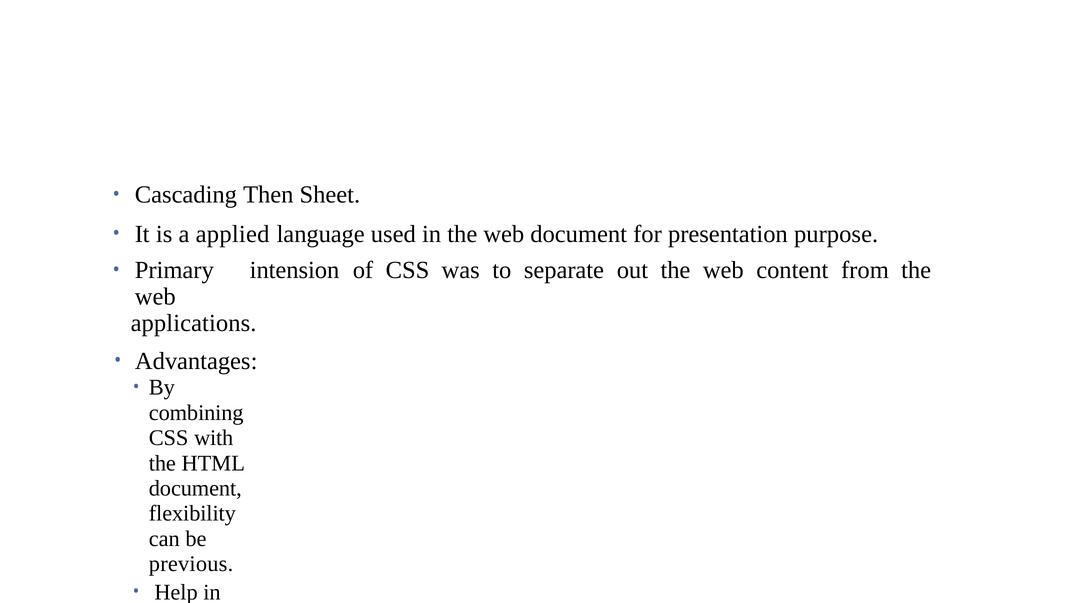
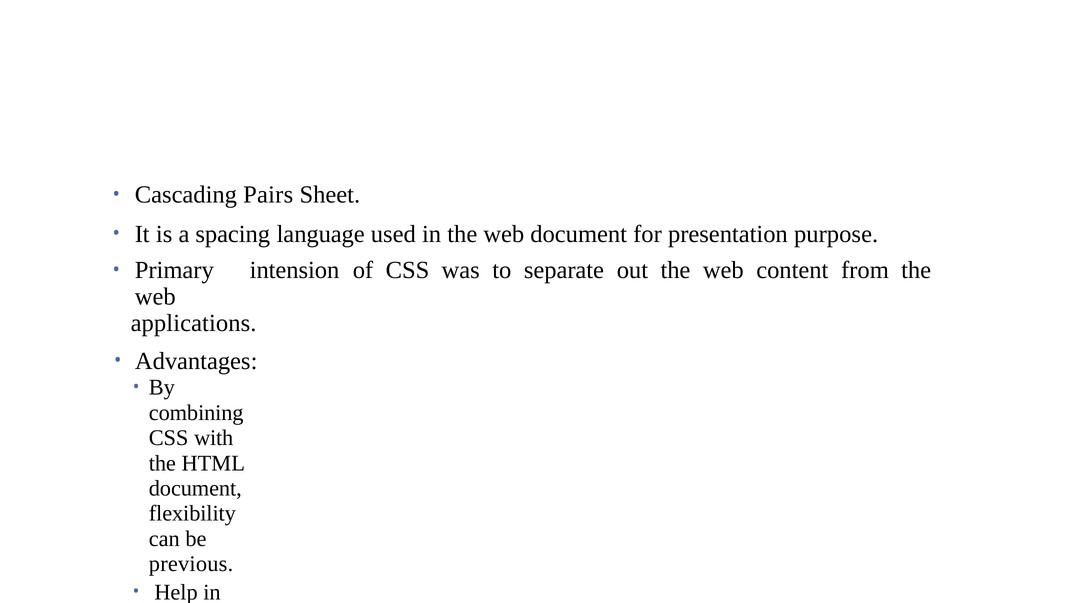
Cascading Then: Then -> Pairs
a applied: applied -> spacing
